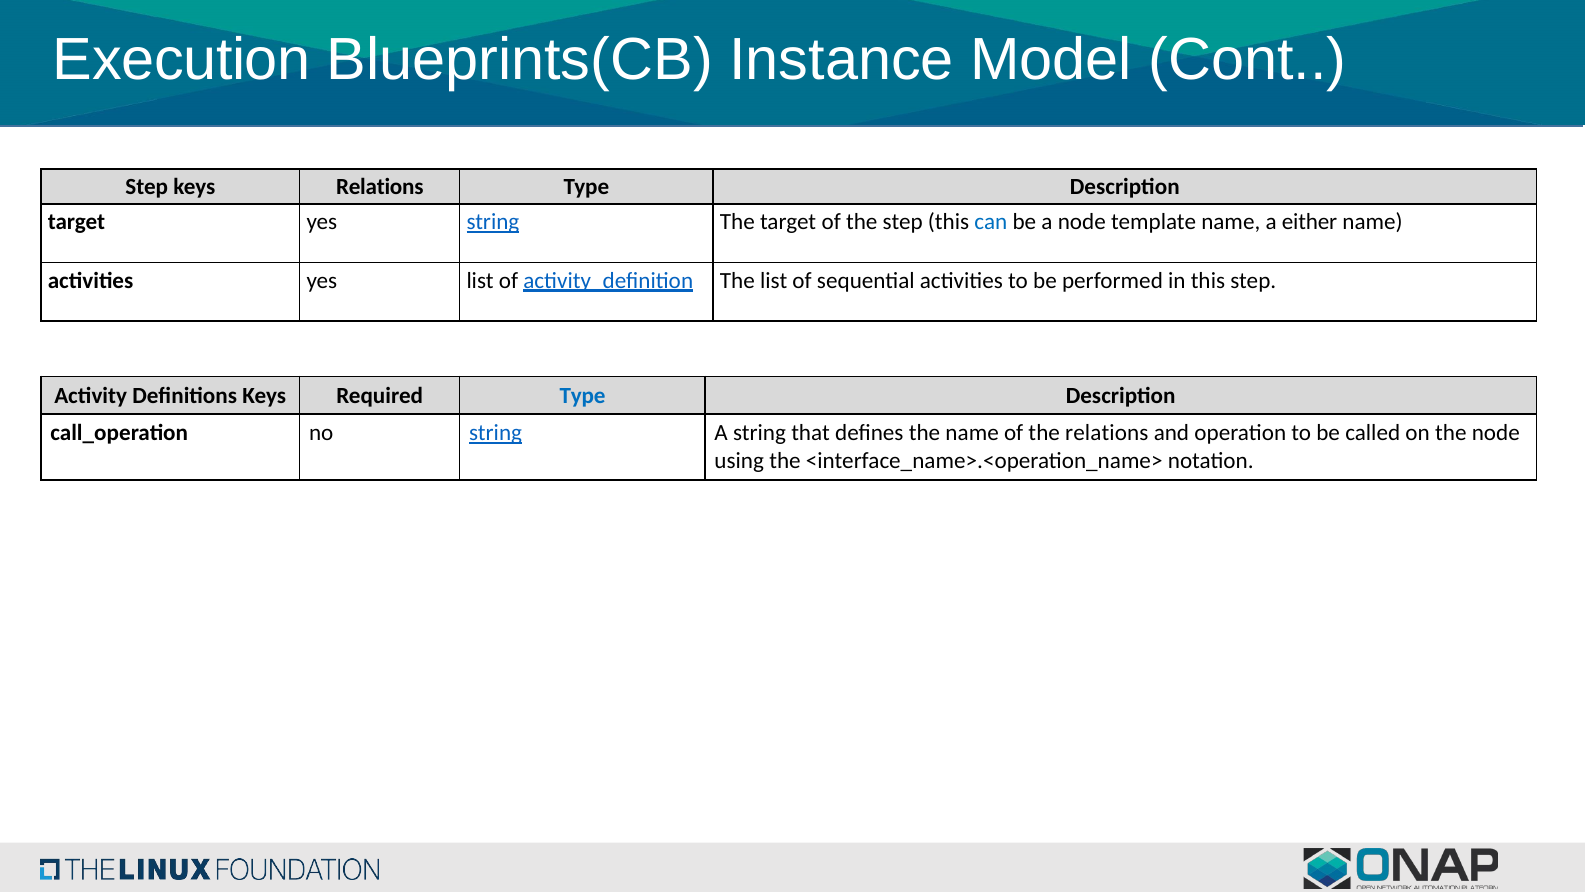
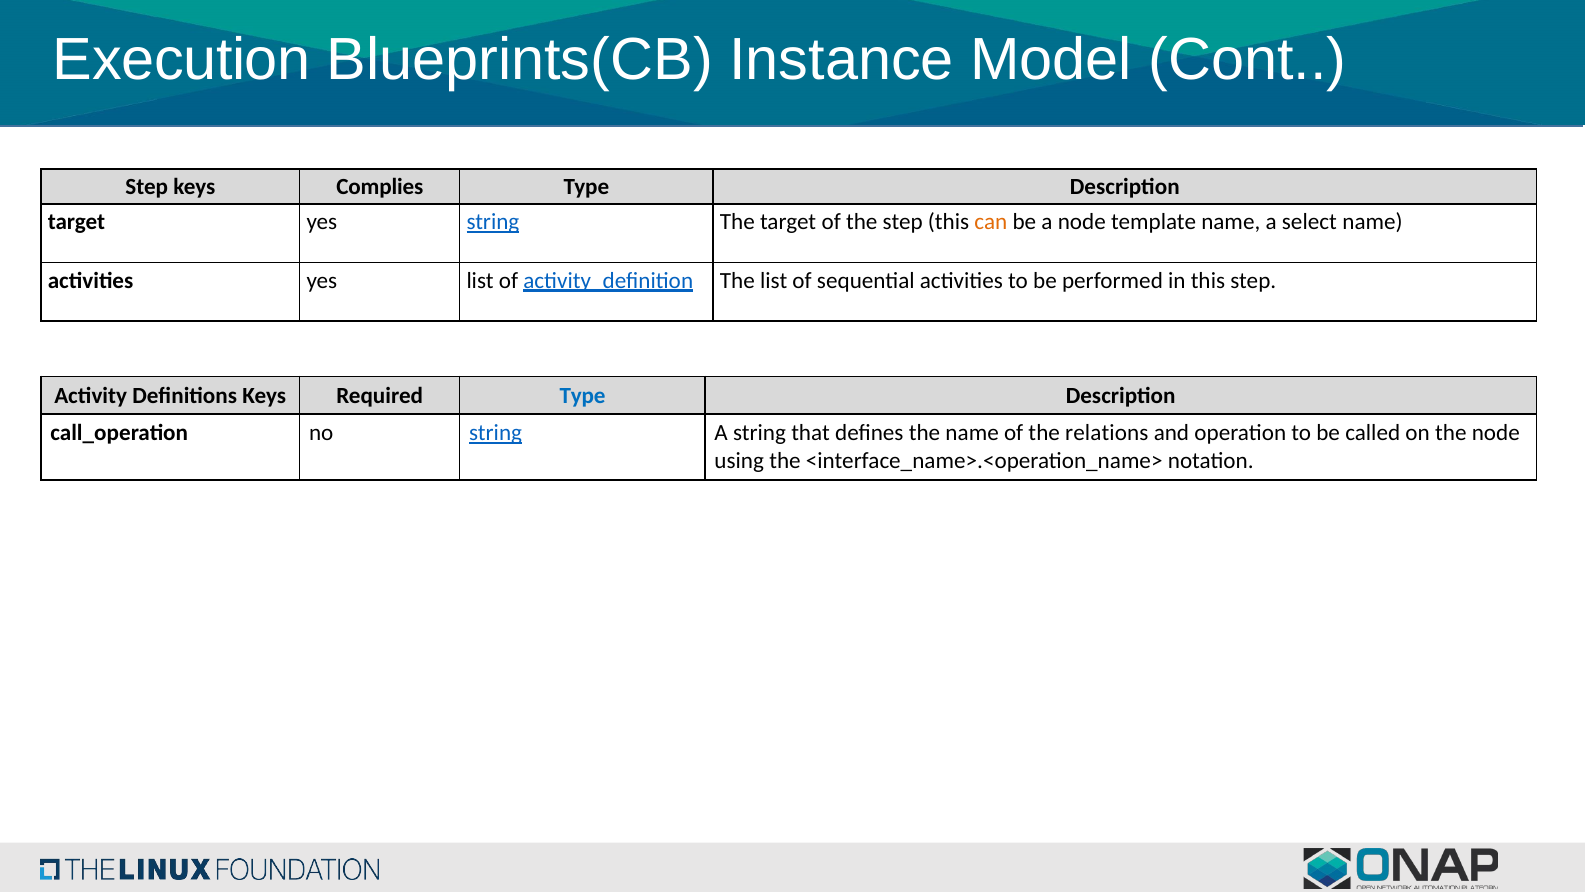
keys Relations: Relations -> Complies
can colour: blue -> orange
either: either -> select
